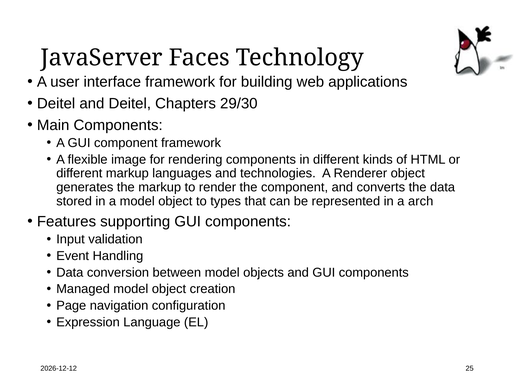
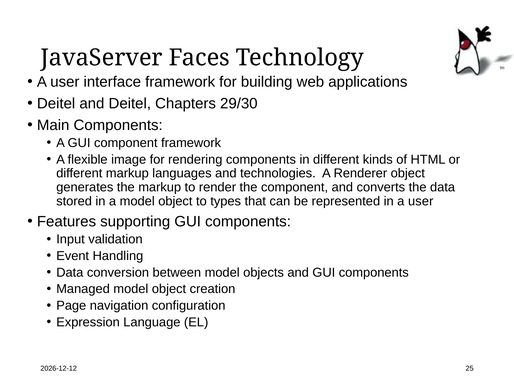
in a arch: arch -> user
